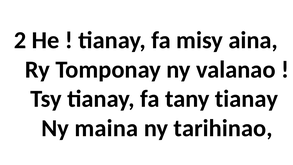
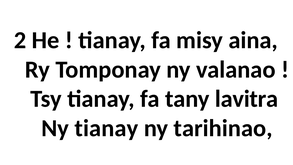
tany tianay: tianay -> lavitra
Ny maina: maina -> tianay
